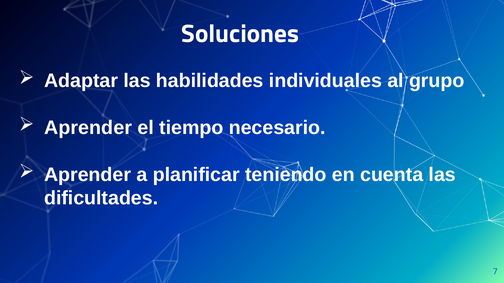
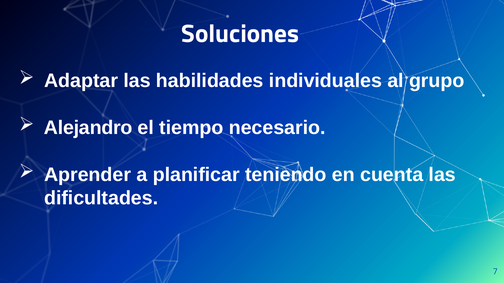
Aprender at (88, 128): Aprender -> Alejandro
